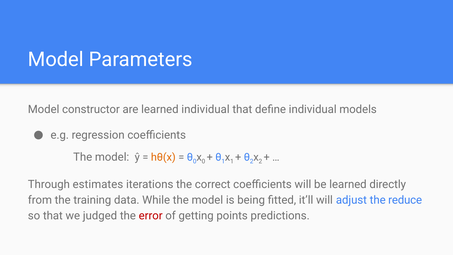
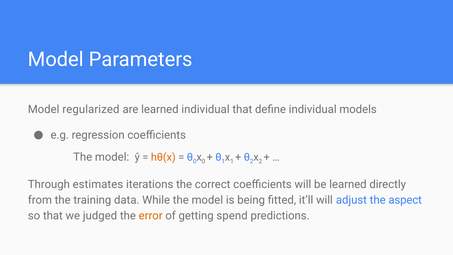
constructor: constructor -> regularized
reduce: reduce -> aspect
error colour: red -> orange
points: points -> spend
